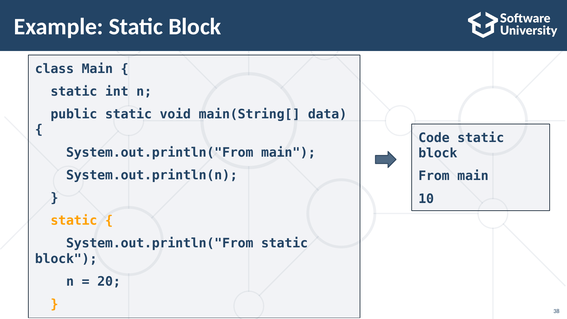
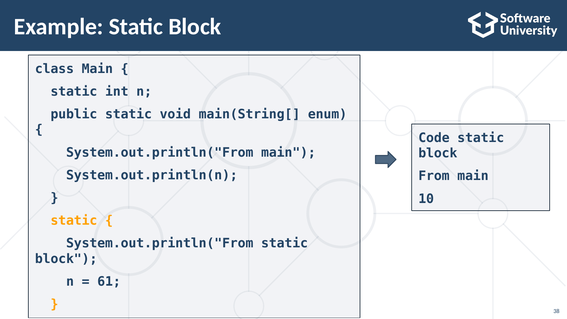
data: data -> enum
20: 20 -> 61
